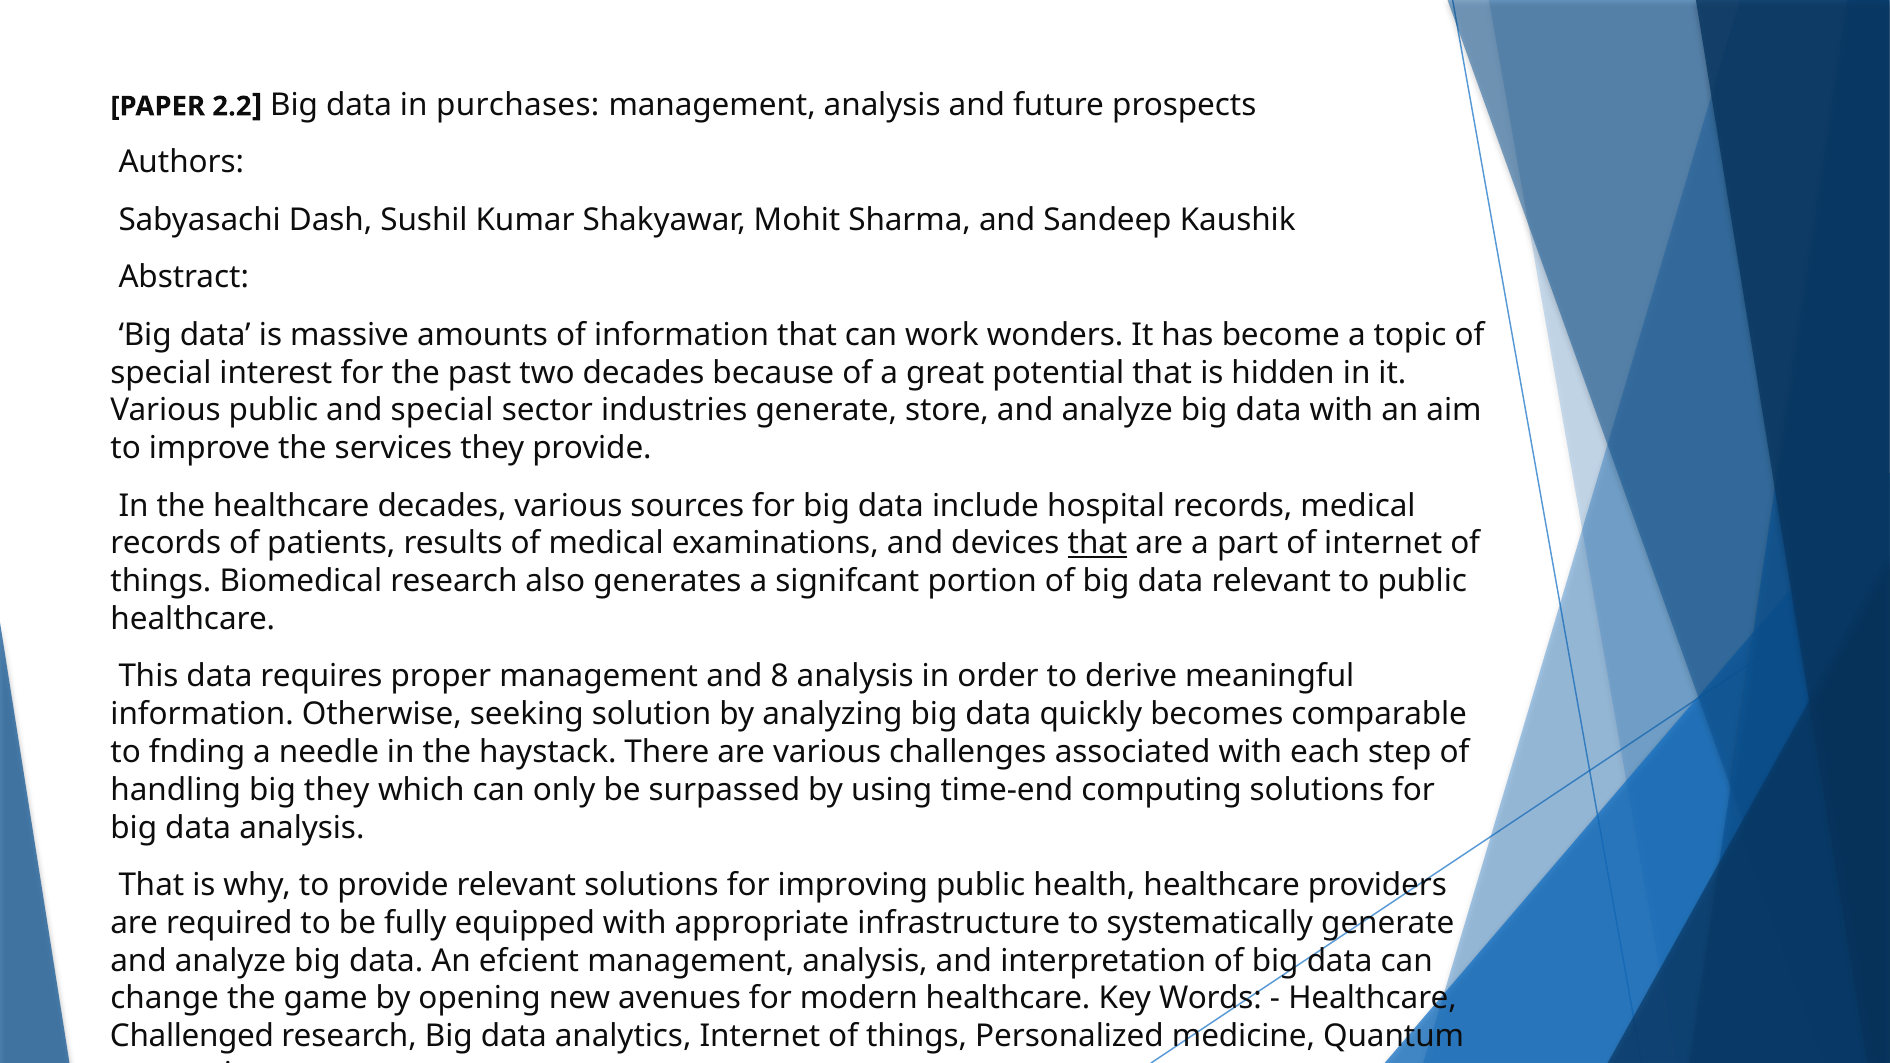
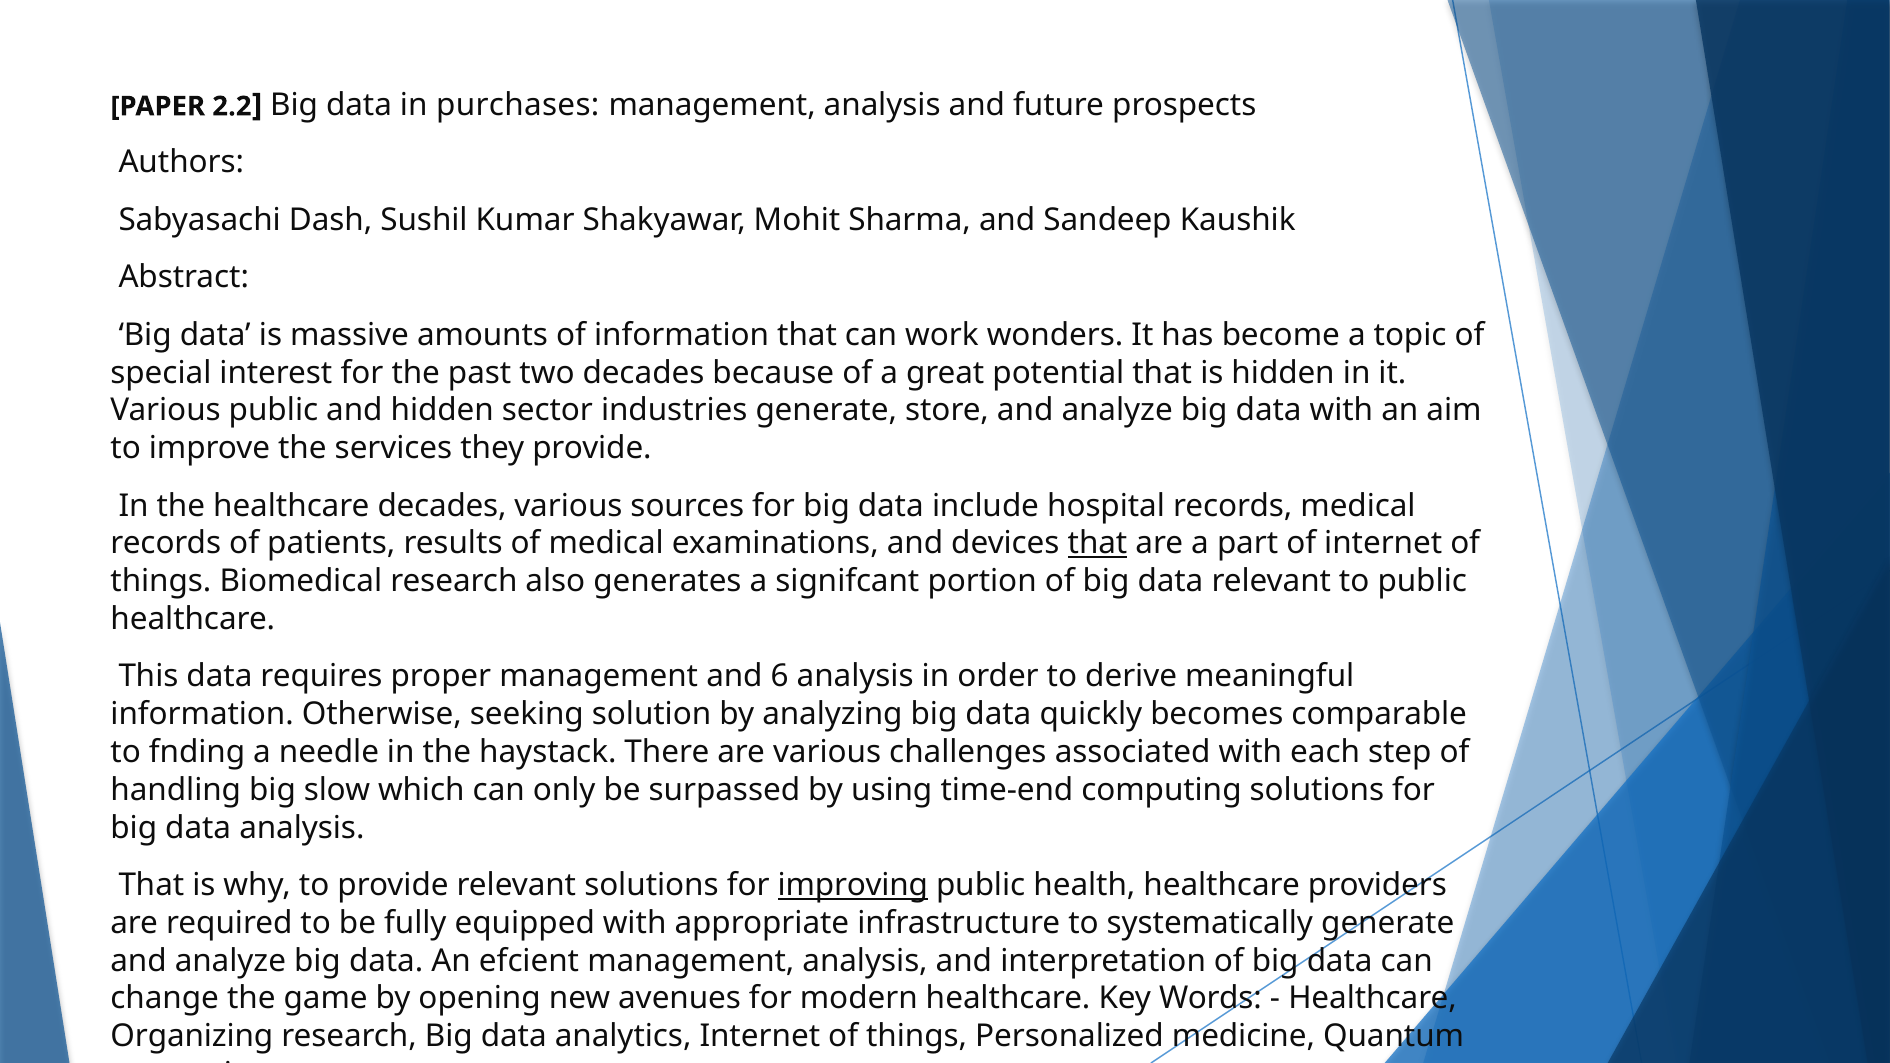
and special: special -> hidden
8: 8 -> 6
big they: they -> slow
improving underline: none -> present
Challenged: Challenged -> Organizing
